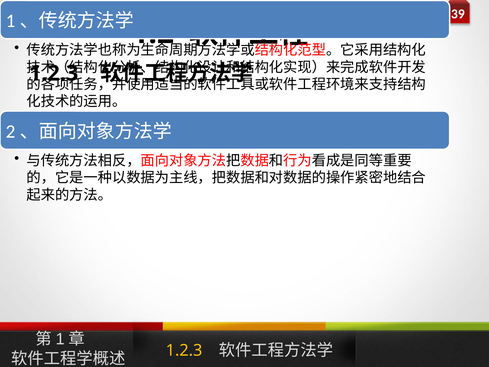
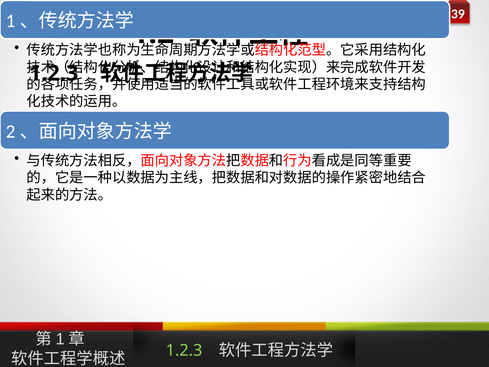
1.2.3 at (184, 350) colour: yellow -> light green
